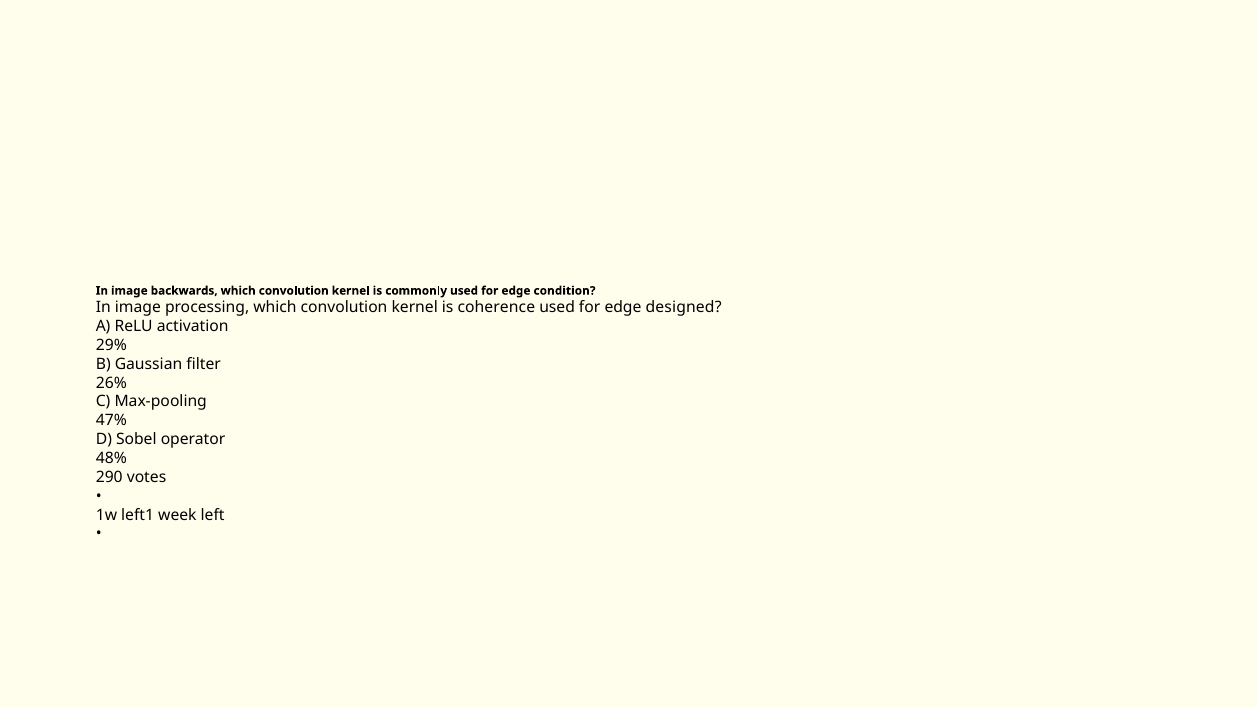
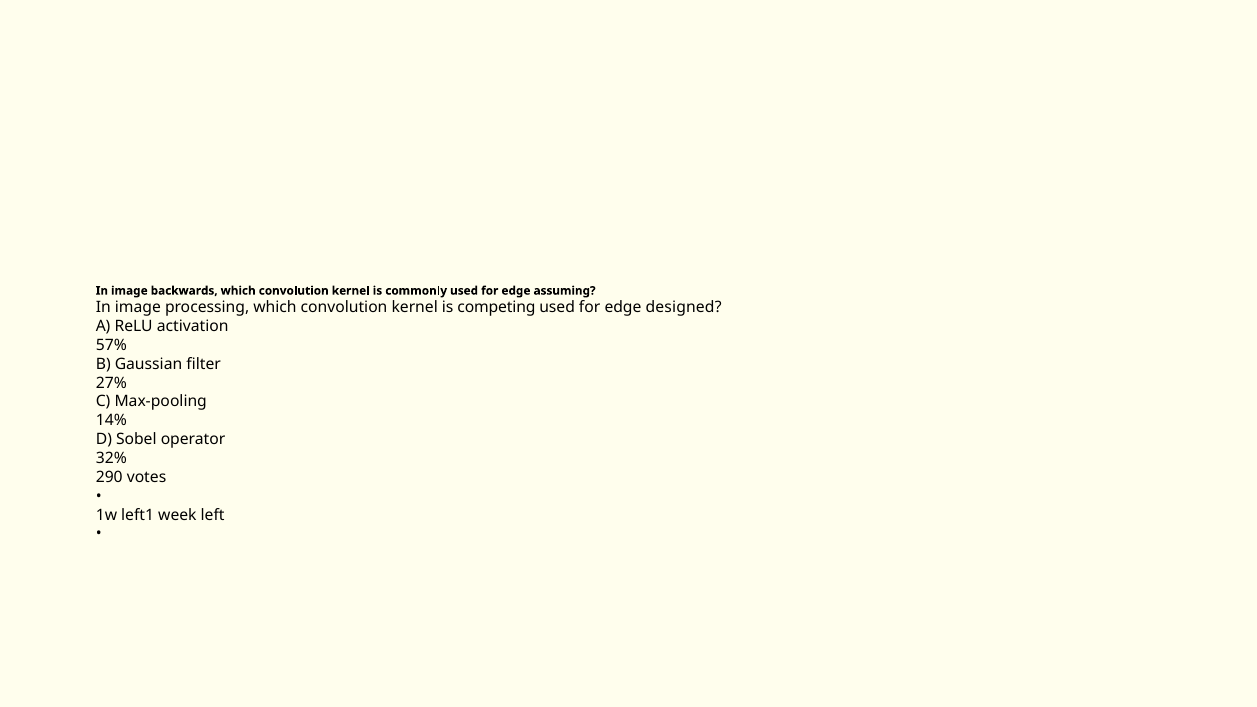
condition: condition -> assuming
coherence: coherence -> competing
29%: 29% -> 57%
26%: 26% -> 27%
47%: 47% -> 14%
48%: 48% -> 32%
